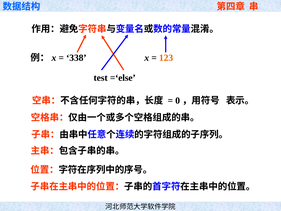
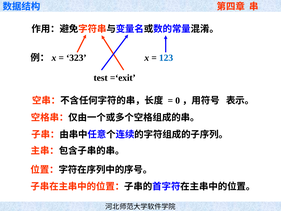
338: 338 -> 323
123 colour: orange -> blue
=‘else: =‘else -> =‘exit
